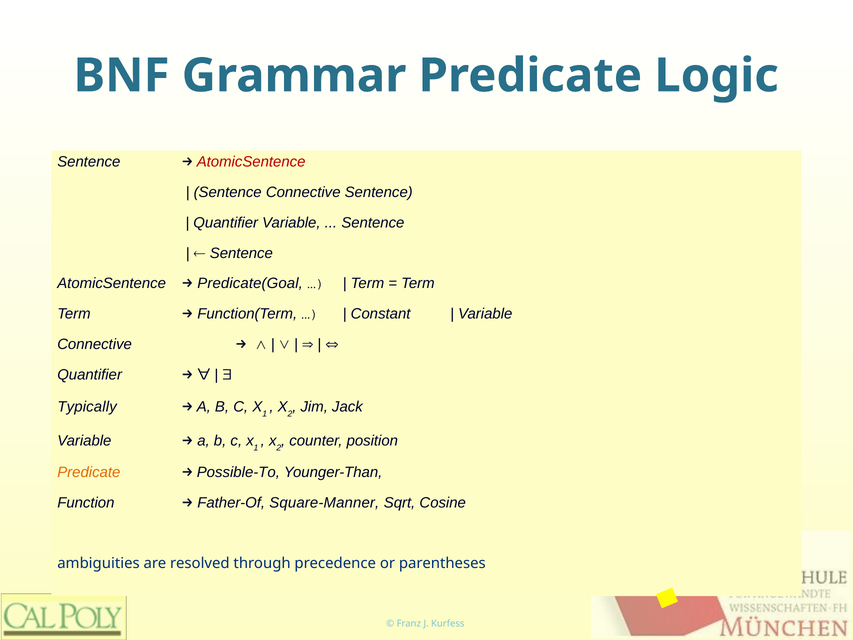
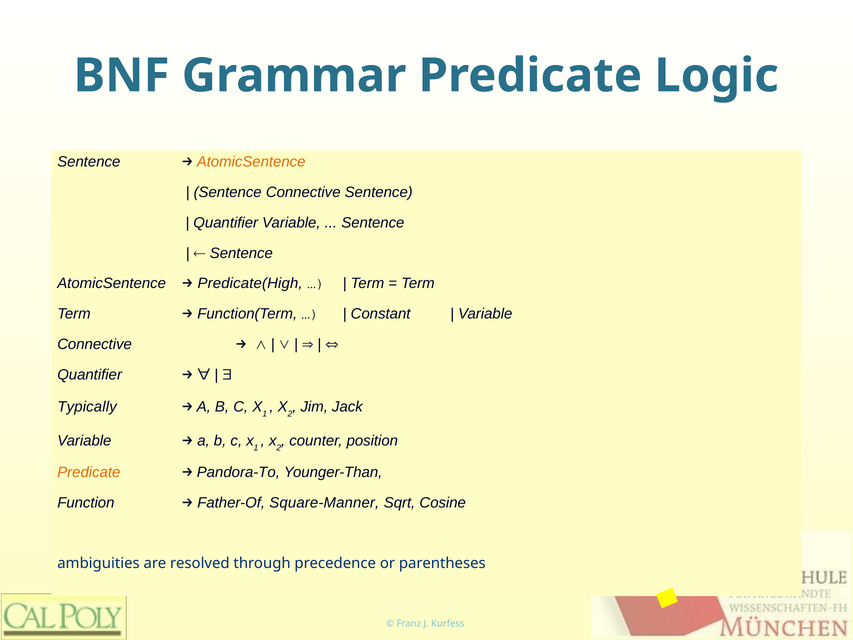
AtomicSentence at (251, 162) colour: red -> orange
Predicate(Goal: Predicate(Goal -> Predicate(High
Possible-To: Possible-To -> Pandora-To
